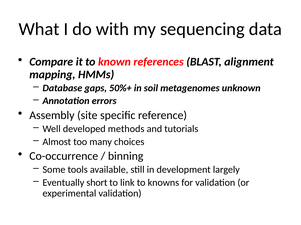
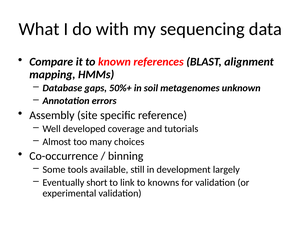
methods: methods -> coverage
